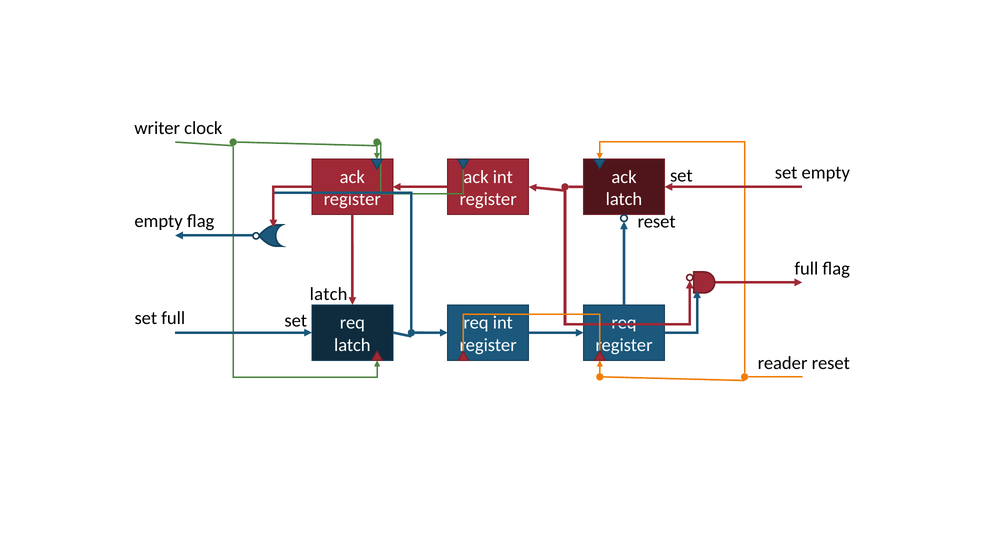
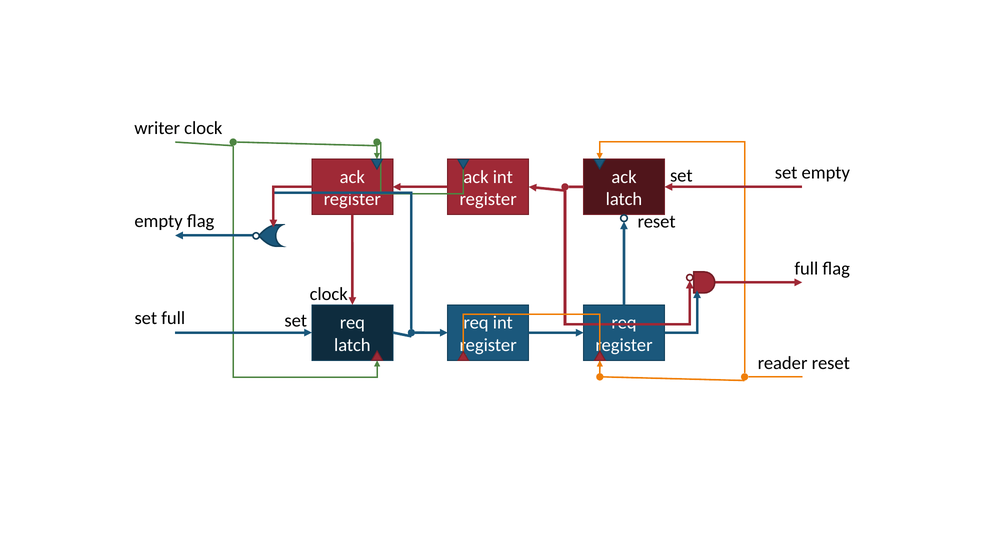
latch at (329, 294): latch -> clock
